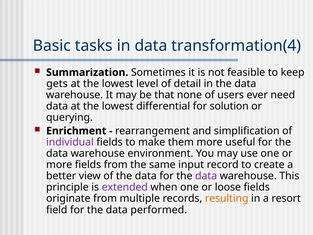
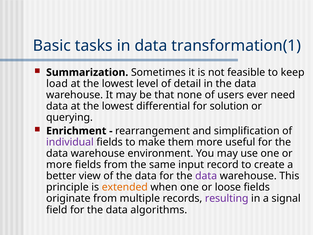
transformation(4: transformation(4 -> transformation(1
gets: gets -> load
extended colour: purple -> orange
resulting colour: orange -> purple
resort: resort -> signal
performed: performed -> algorithms
